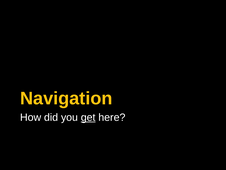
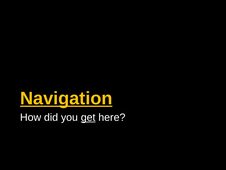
Navigation underline: none -> present
